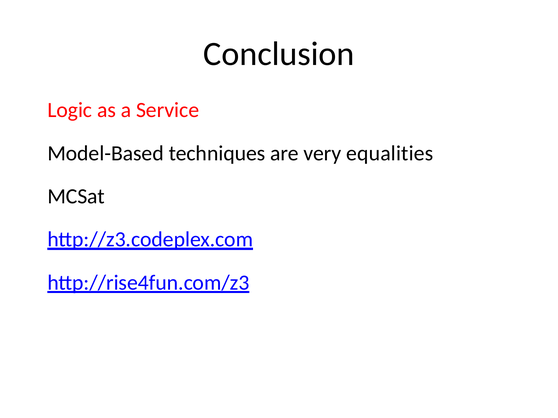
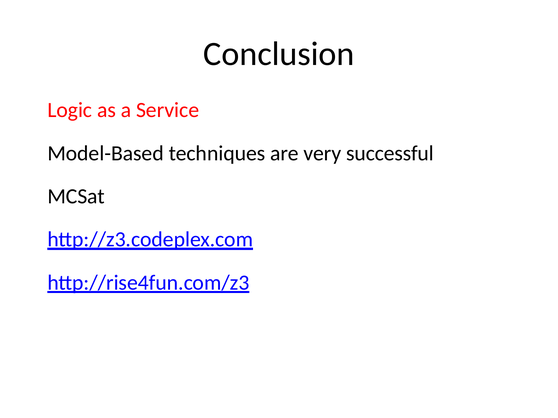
equalities: equalities -> successful
